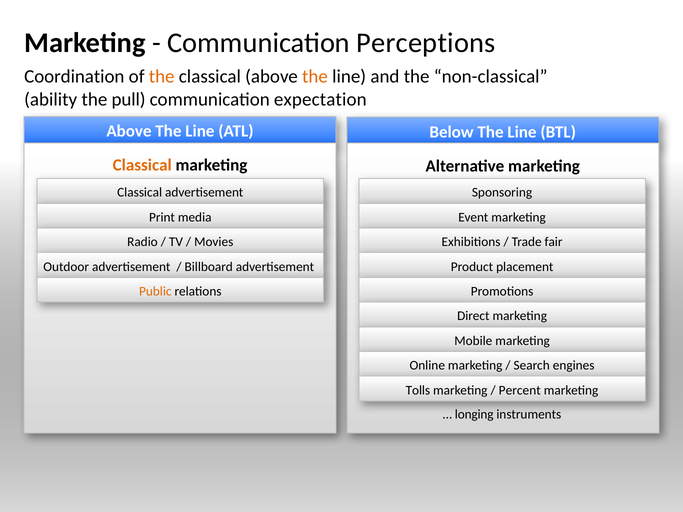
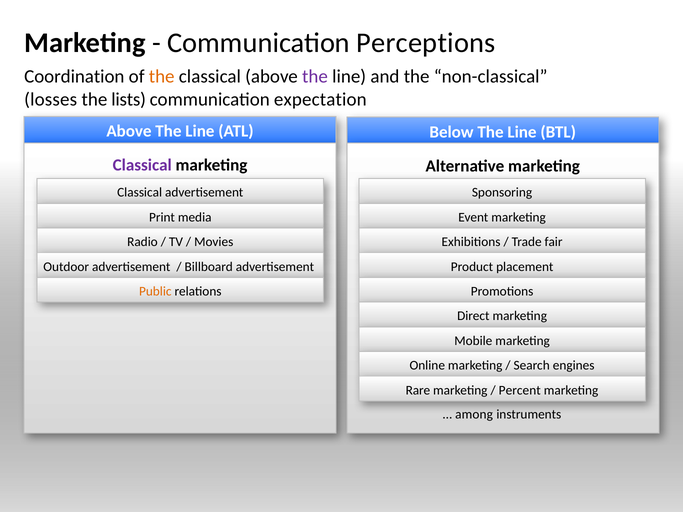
the at (315, 77) colour: orange -> purple
ability: ability -> losses
pull: pull -> lists
Classical at (142, 165) colour: orange -> purple
Tolls: Tolls -> Rare
longing: longing -> among
